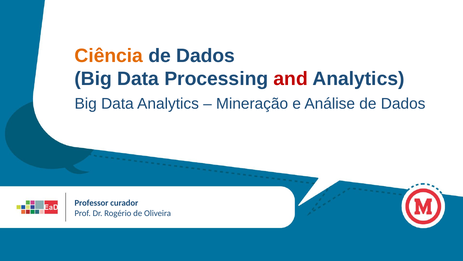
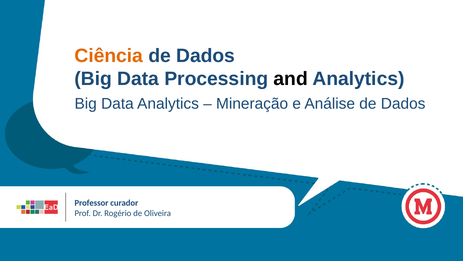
and colour: red -> black
